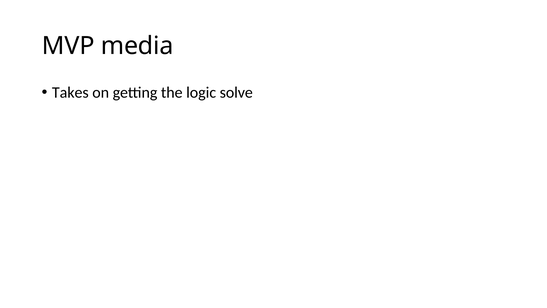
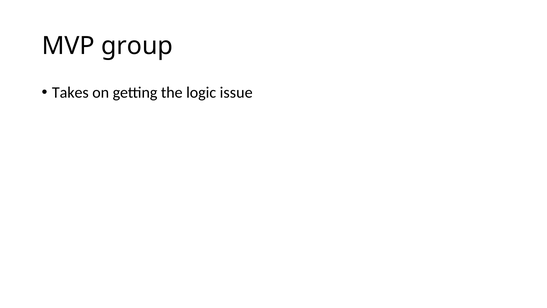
media: media -> group
solve: solve -> issue
